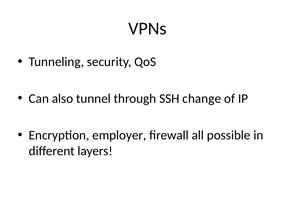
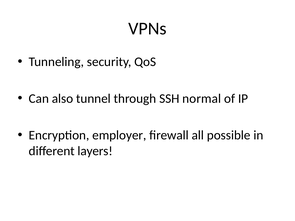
change: change -> normal
